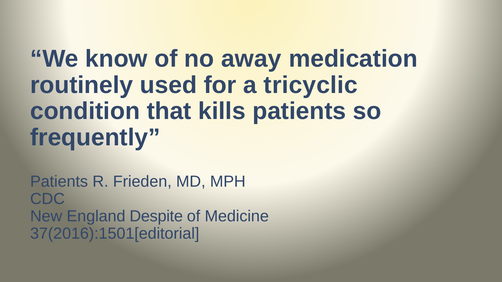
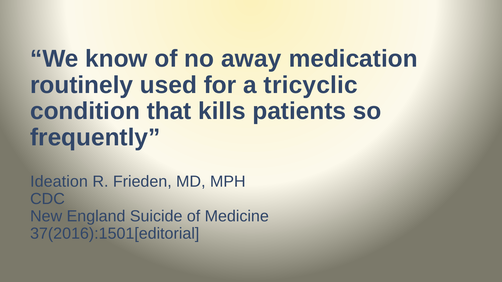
Patients at (59, 182): Patients -> Ideation
Despite: Despite -> Suicide
